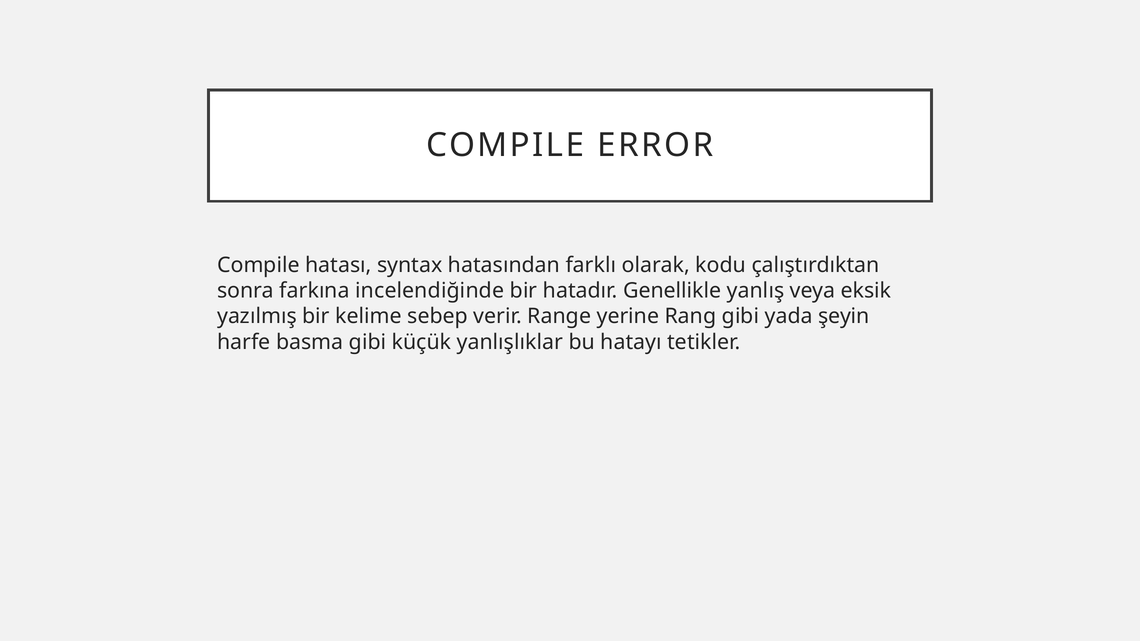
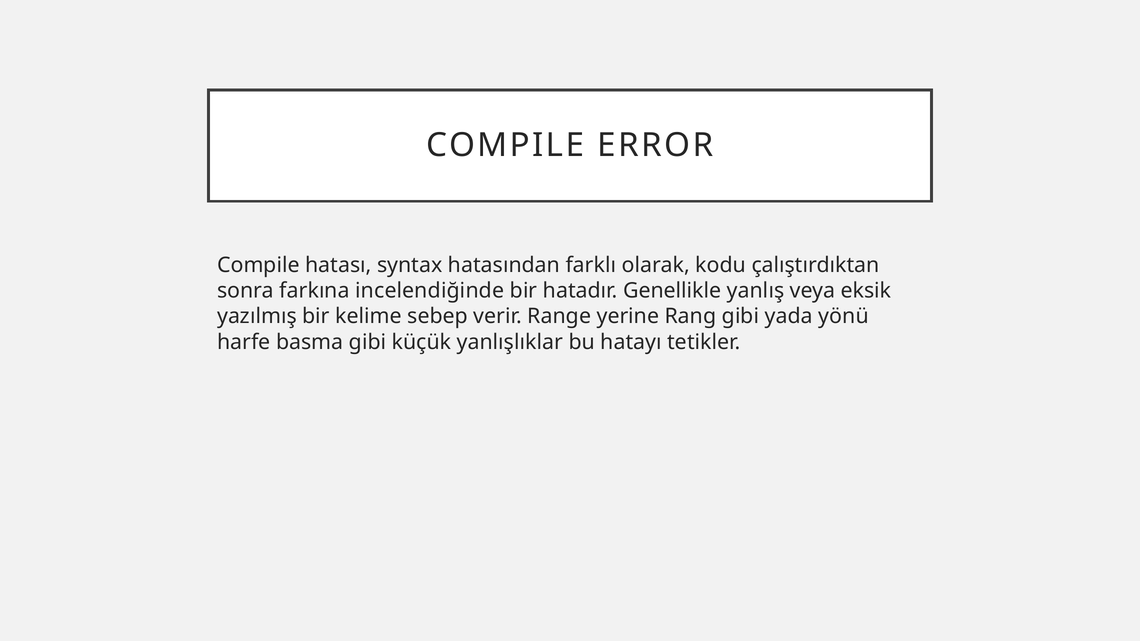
şeyin: şeyin -> yönü
